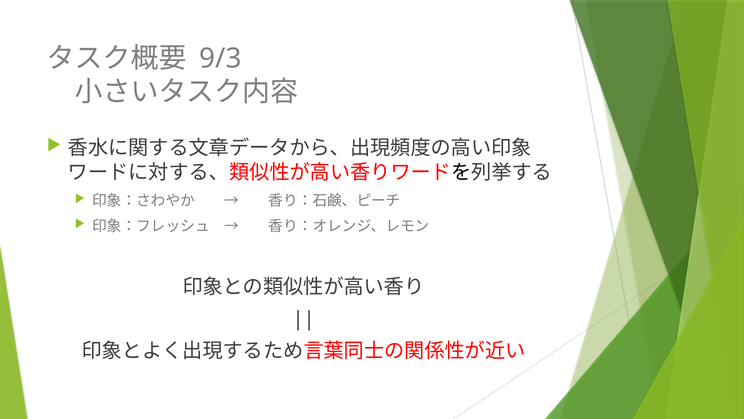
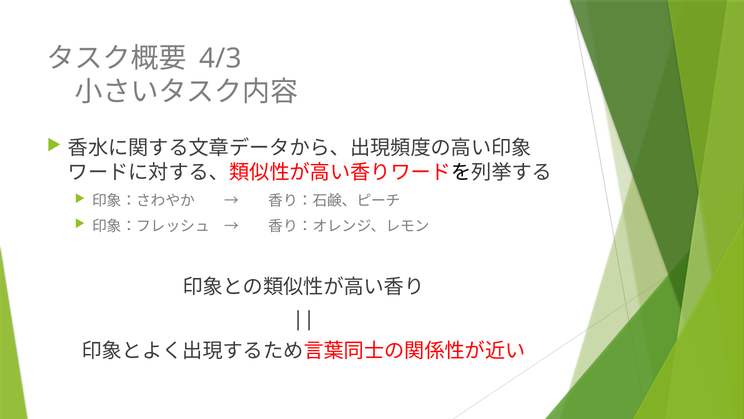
9/3: 9/3 -> 4/3
